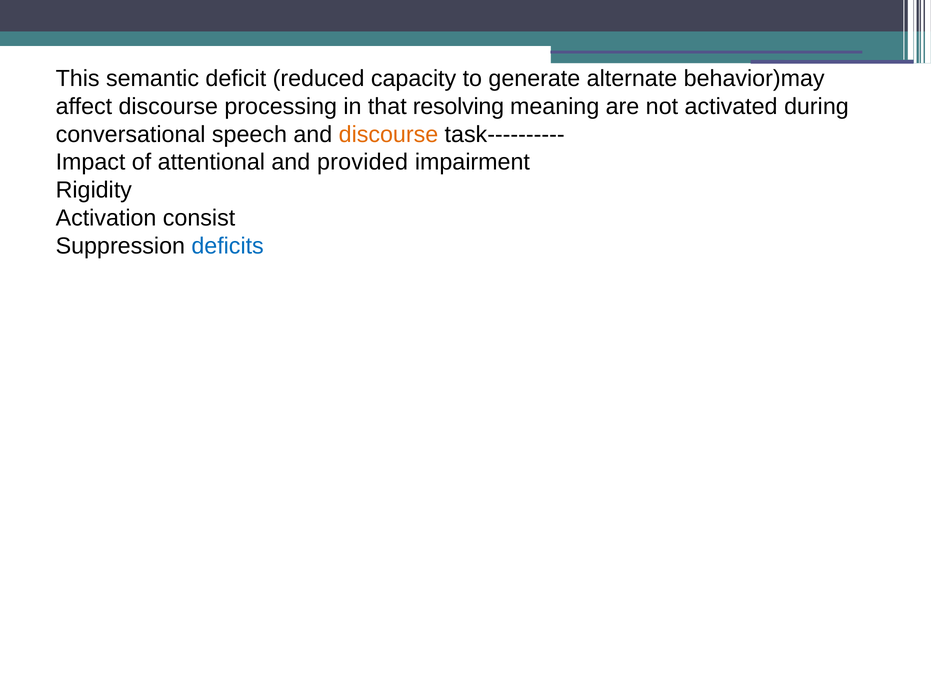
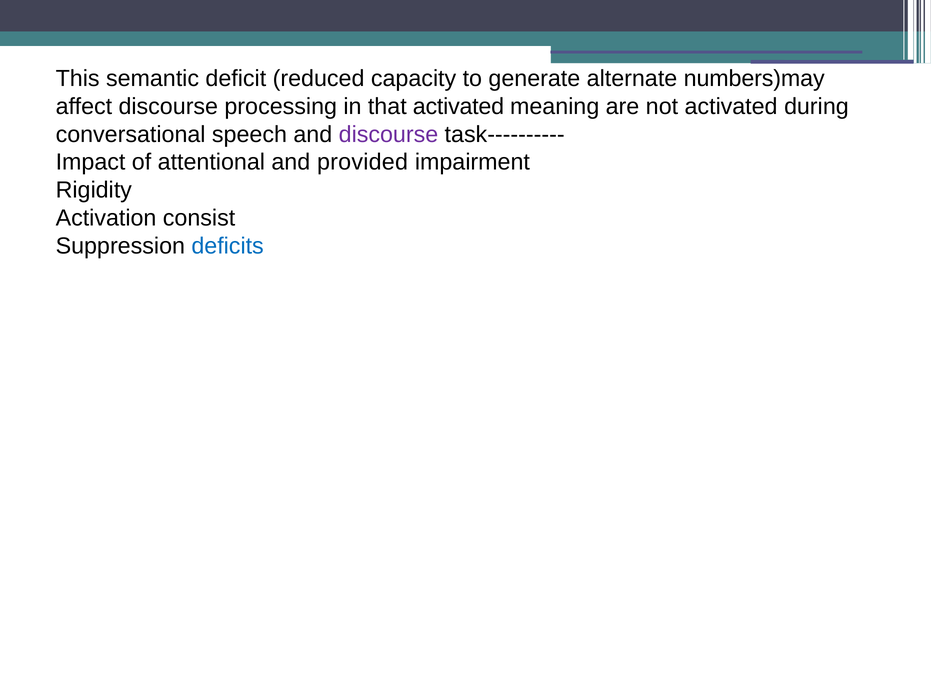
behavior)may: behavior)may -> numbers)may
that resolving: resolving -> activated
discourse at (388, 134) colour: orange -> purple
